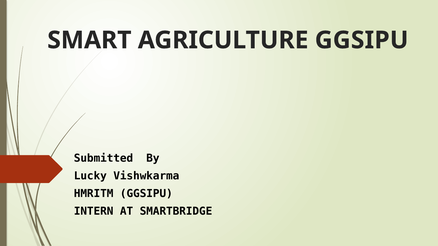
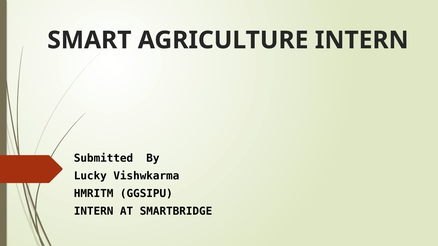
AGRICULTURE GGSIPU: GGSIPU -> INTERN
